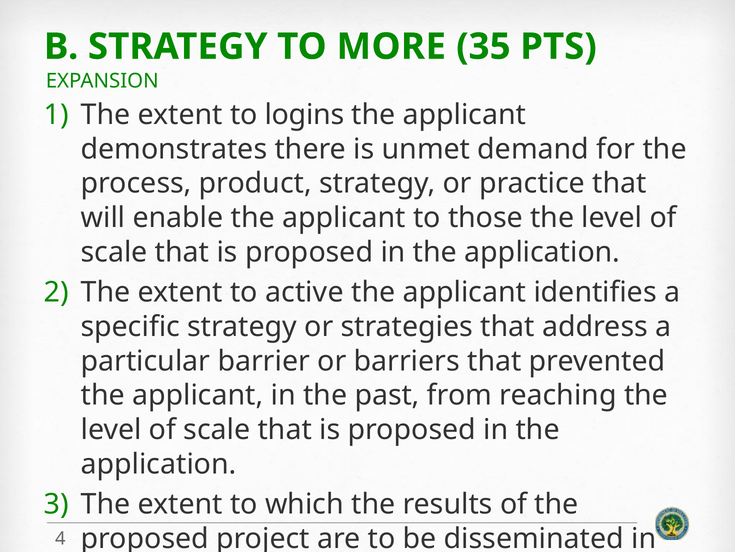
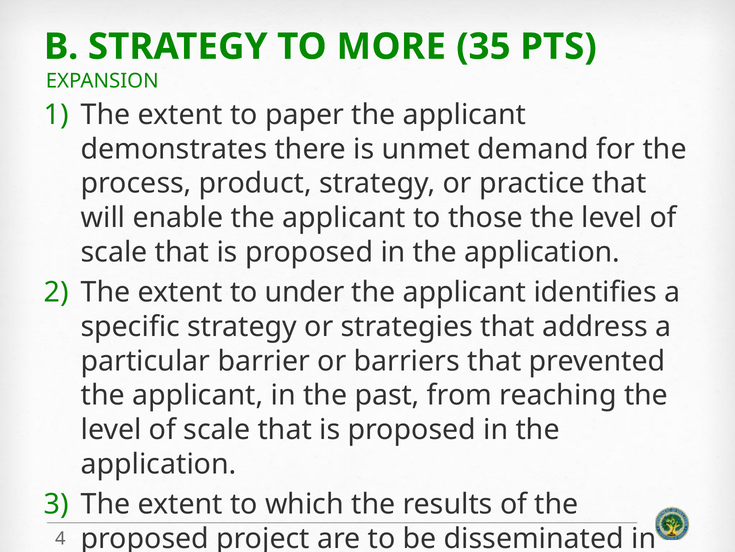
logins: logins -> paper
active: active -> under
